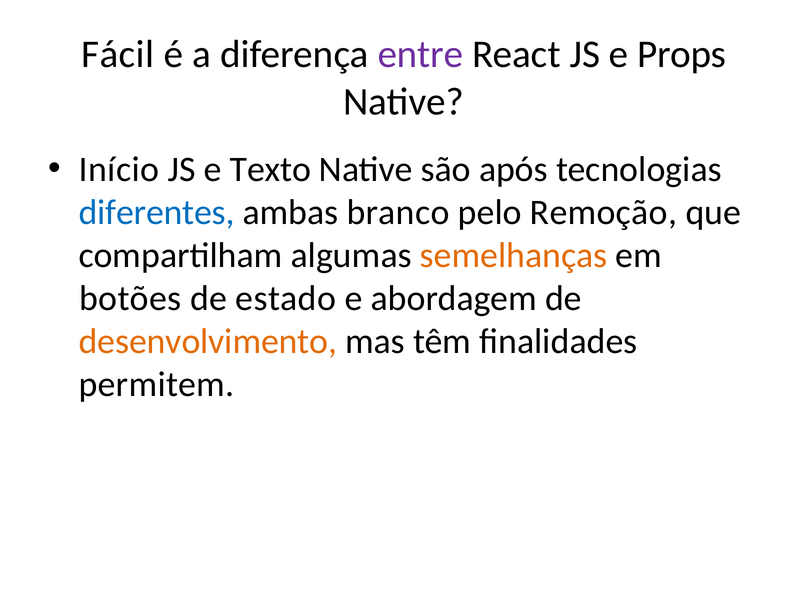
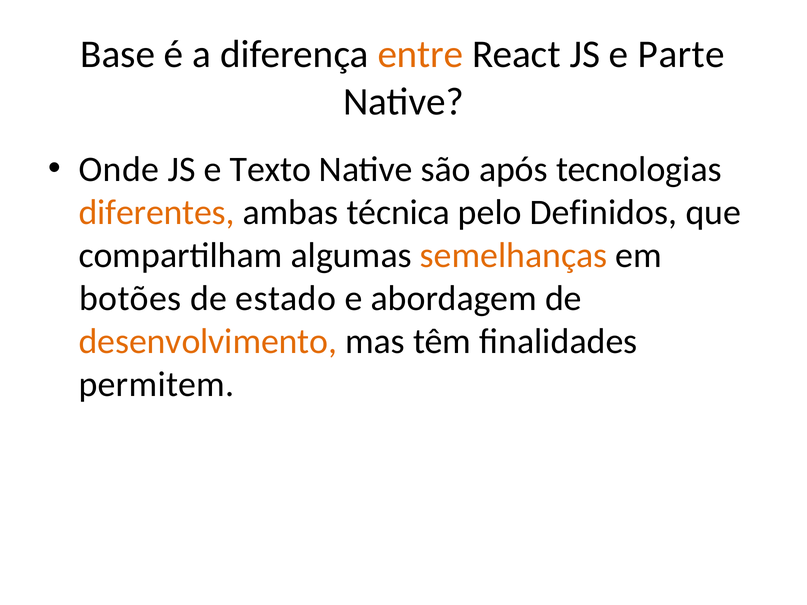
Fácil: Fácil -> Base
entre colour: purple -> orange
Props: Props -> Parte
Início: Início -> Onde
diferentes colour: blue -> orange
branco: branco -> técnica
Remoção: Remoção -> Definidos
